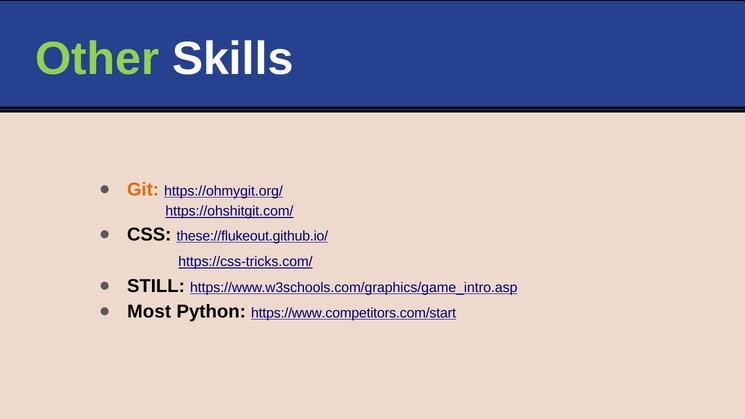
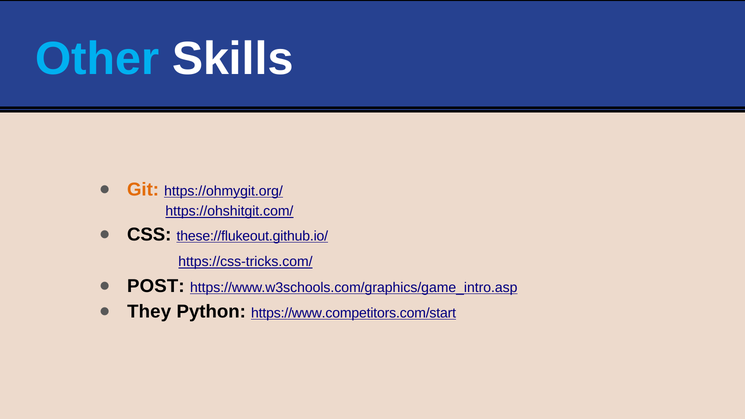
Other colour: light green -> light blue
STILL: STILL -> POST
Most: Most -> They
